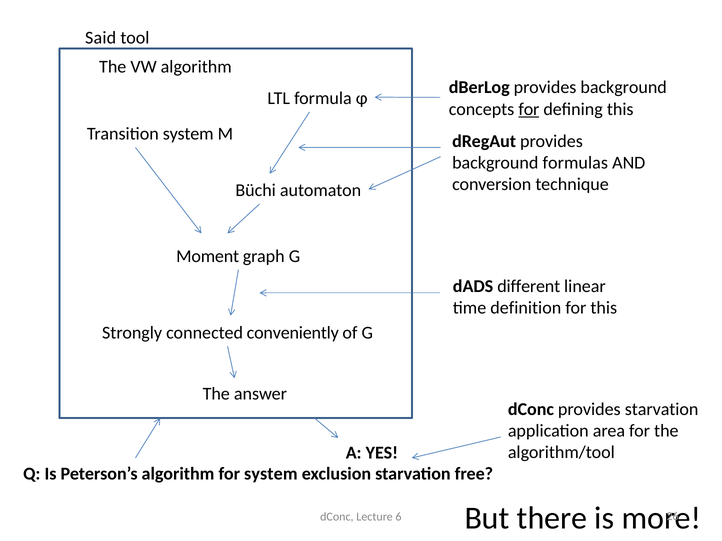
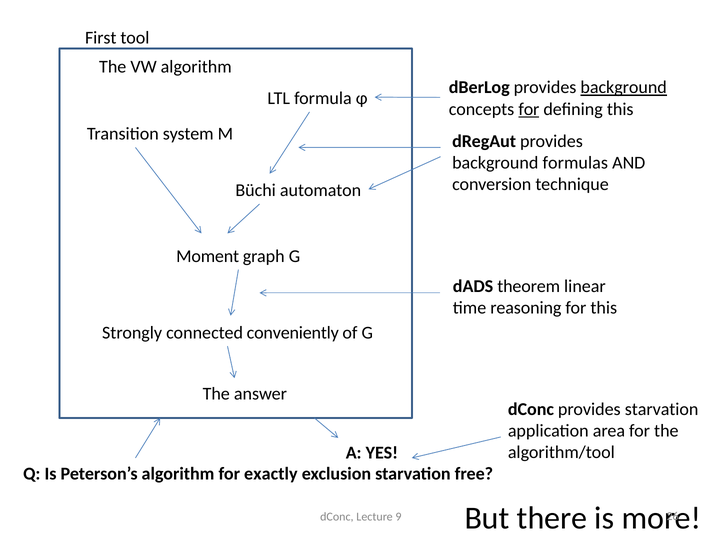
Said: Said -> First
background at (624, 88) underline: none -> present
different: different -> theorem
definition: definition -> reasoning
for system: system -> exactly
6: 6 -> 9
